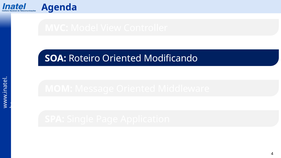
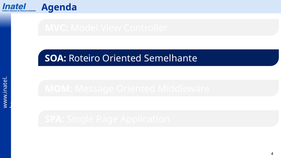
Modificando: Modificando -> Semelhante
